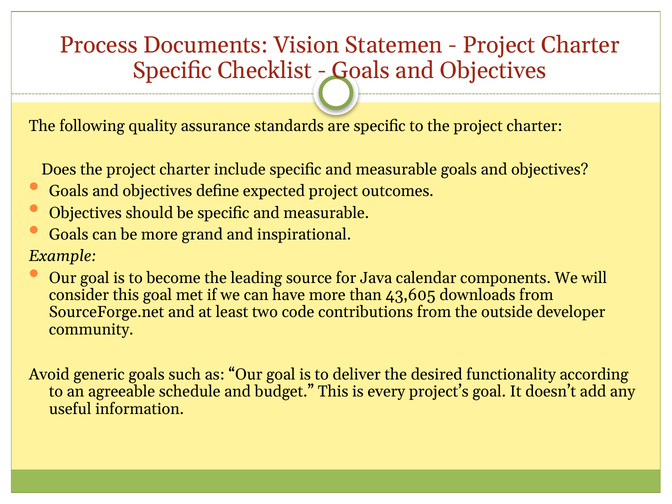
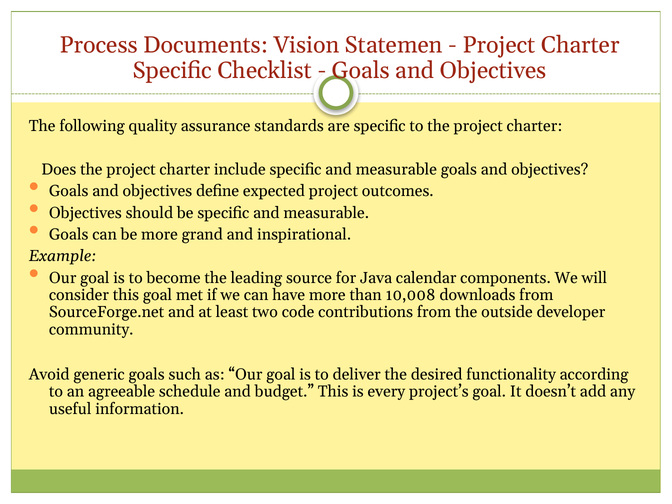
43,605: 43,605 -> 10,008
